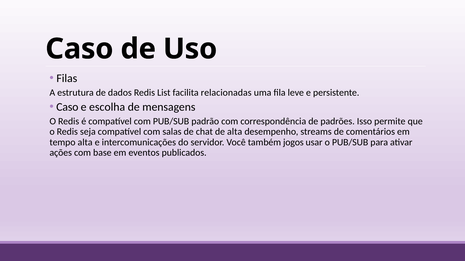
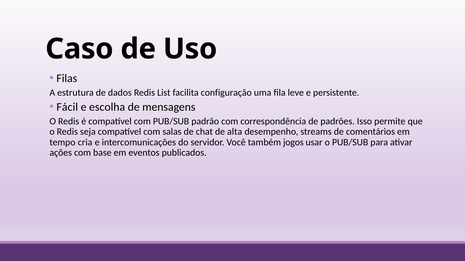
relacionadas: relacionadas -> configuração
Caso at (67, 107): Caso -> Fácil
tempo alta: alta -> cria
